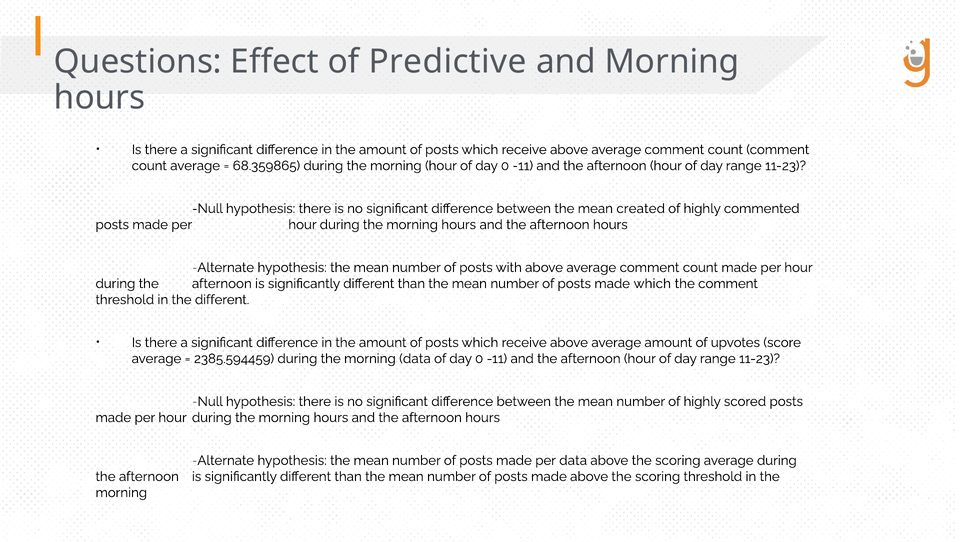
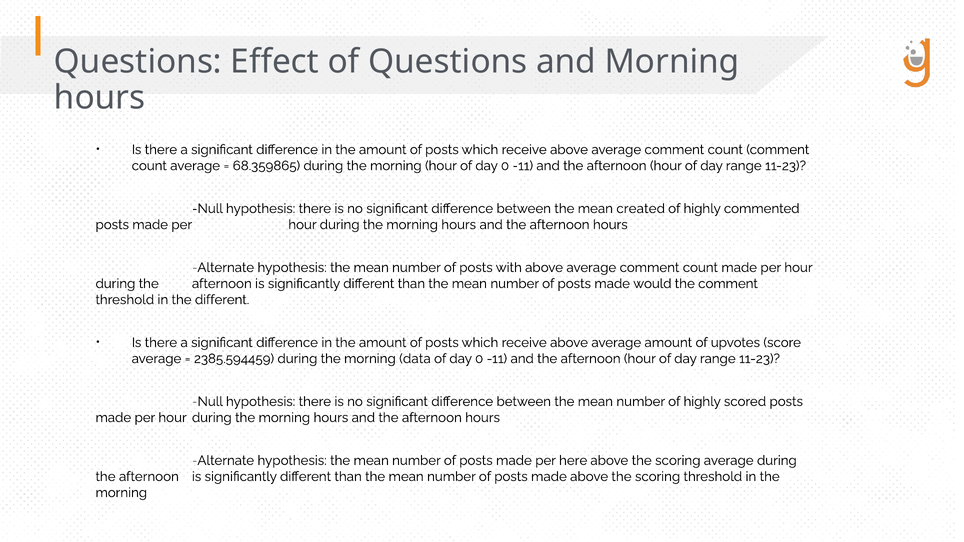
of Predictive: Predictive -> Questions
made which: which -> would
per data: data -> here
